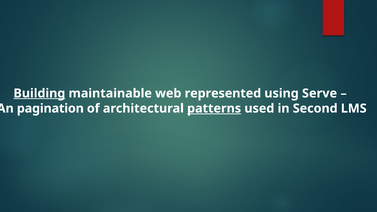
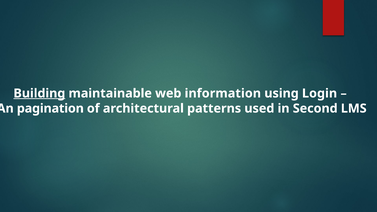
represented: represented -> information
Serve: Serve -> Login
patterns underline: present -> none
